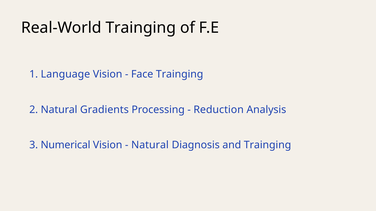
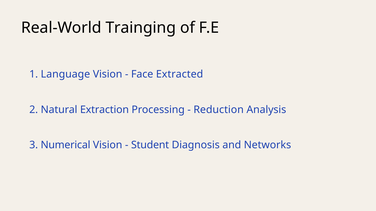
Face Trainging: Trainging -> Extracted
Gradients: Gradients -> Extraction
Natural at (150, 145): Natural -> Student
and Trainging: Trainging -> Networks
